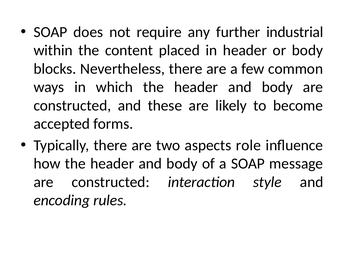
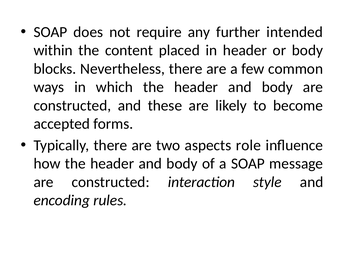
industrial: industrial -> intended
